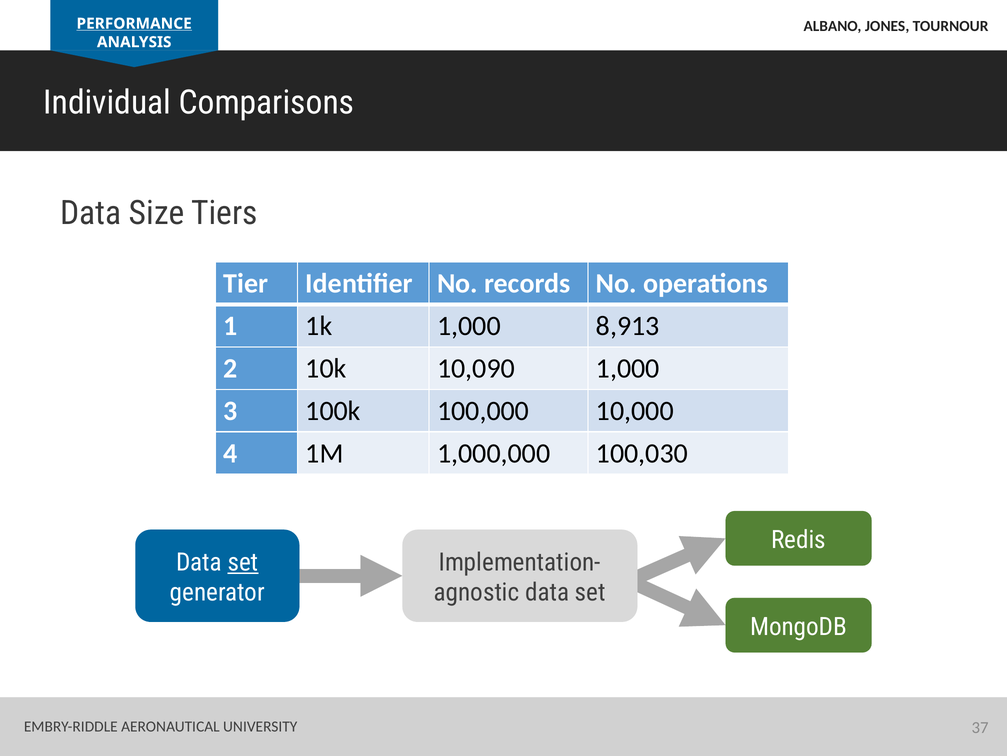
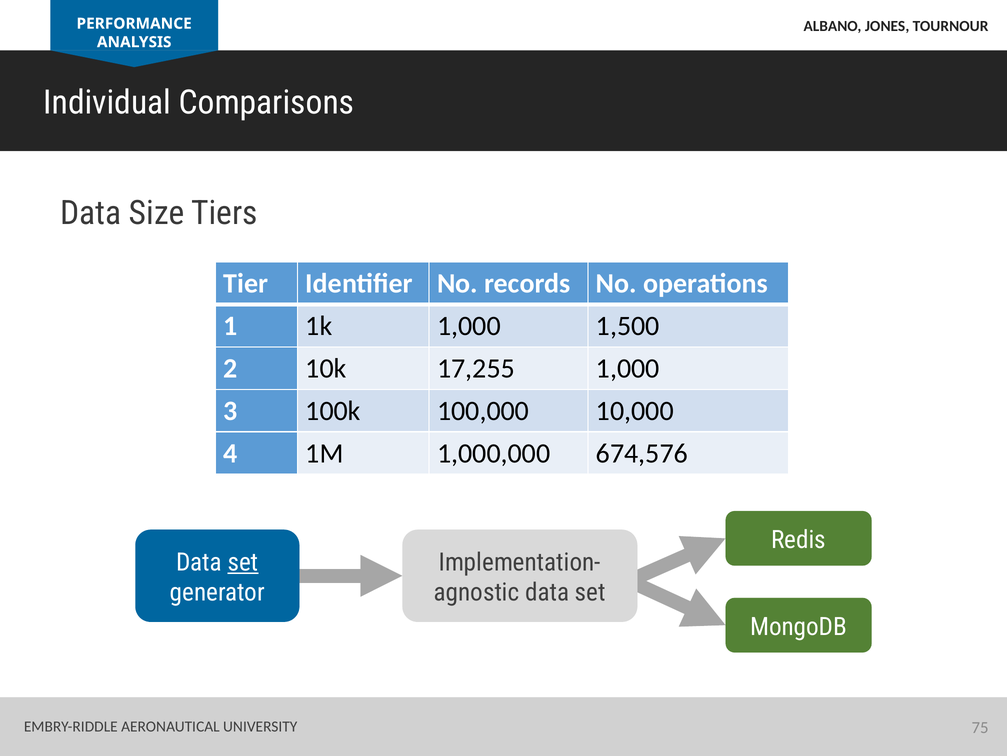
PERFORMANCE underline: present -> none
8,913: 8,913 -> 1,500
10,090: 10,090 -> 17,255
100,030: 100,030 -> 674,576
37: 37 -> 75
